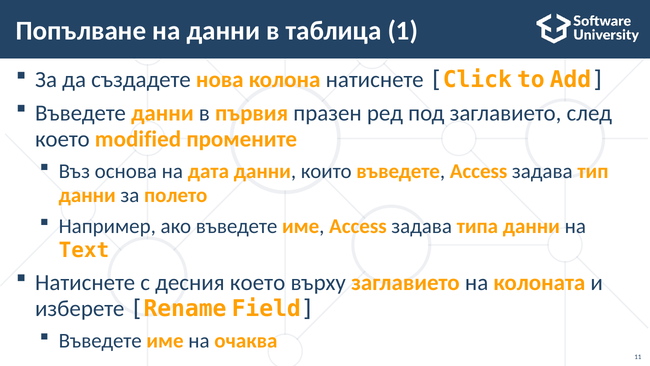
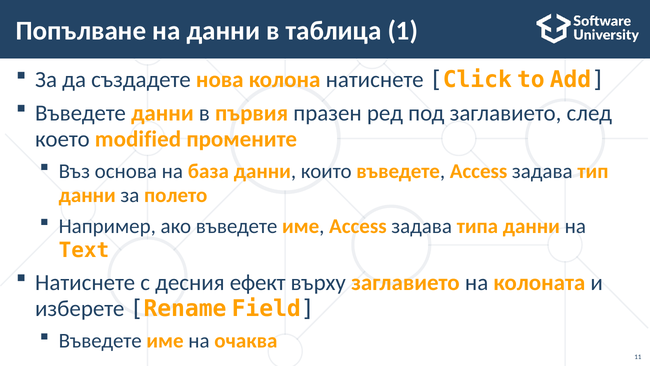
дата: дата -> база
десния което: което -> ефект
